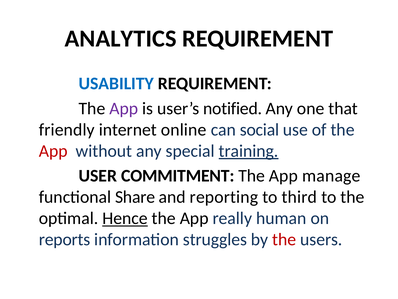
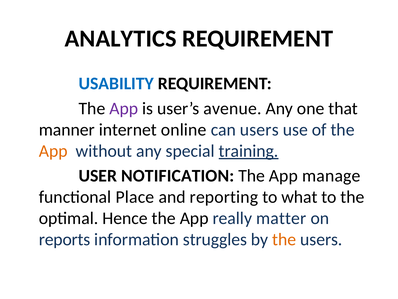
notified: notified -> avenue
friendly: friendly -> manner
can social: social -> users
App at (53, 151) colour: red -> orange
COMMITMENT: COMMITMENT -> NOTIFICATION
Share: Share -> Place
third: third -> what
Hence underline: present -> none
human: human -> matter
the at (284, 239) colour: red -> orange
